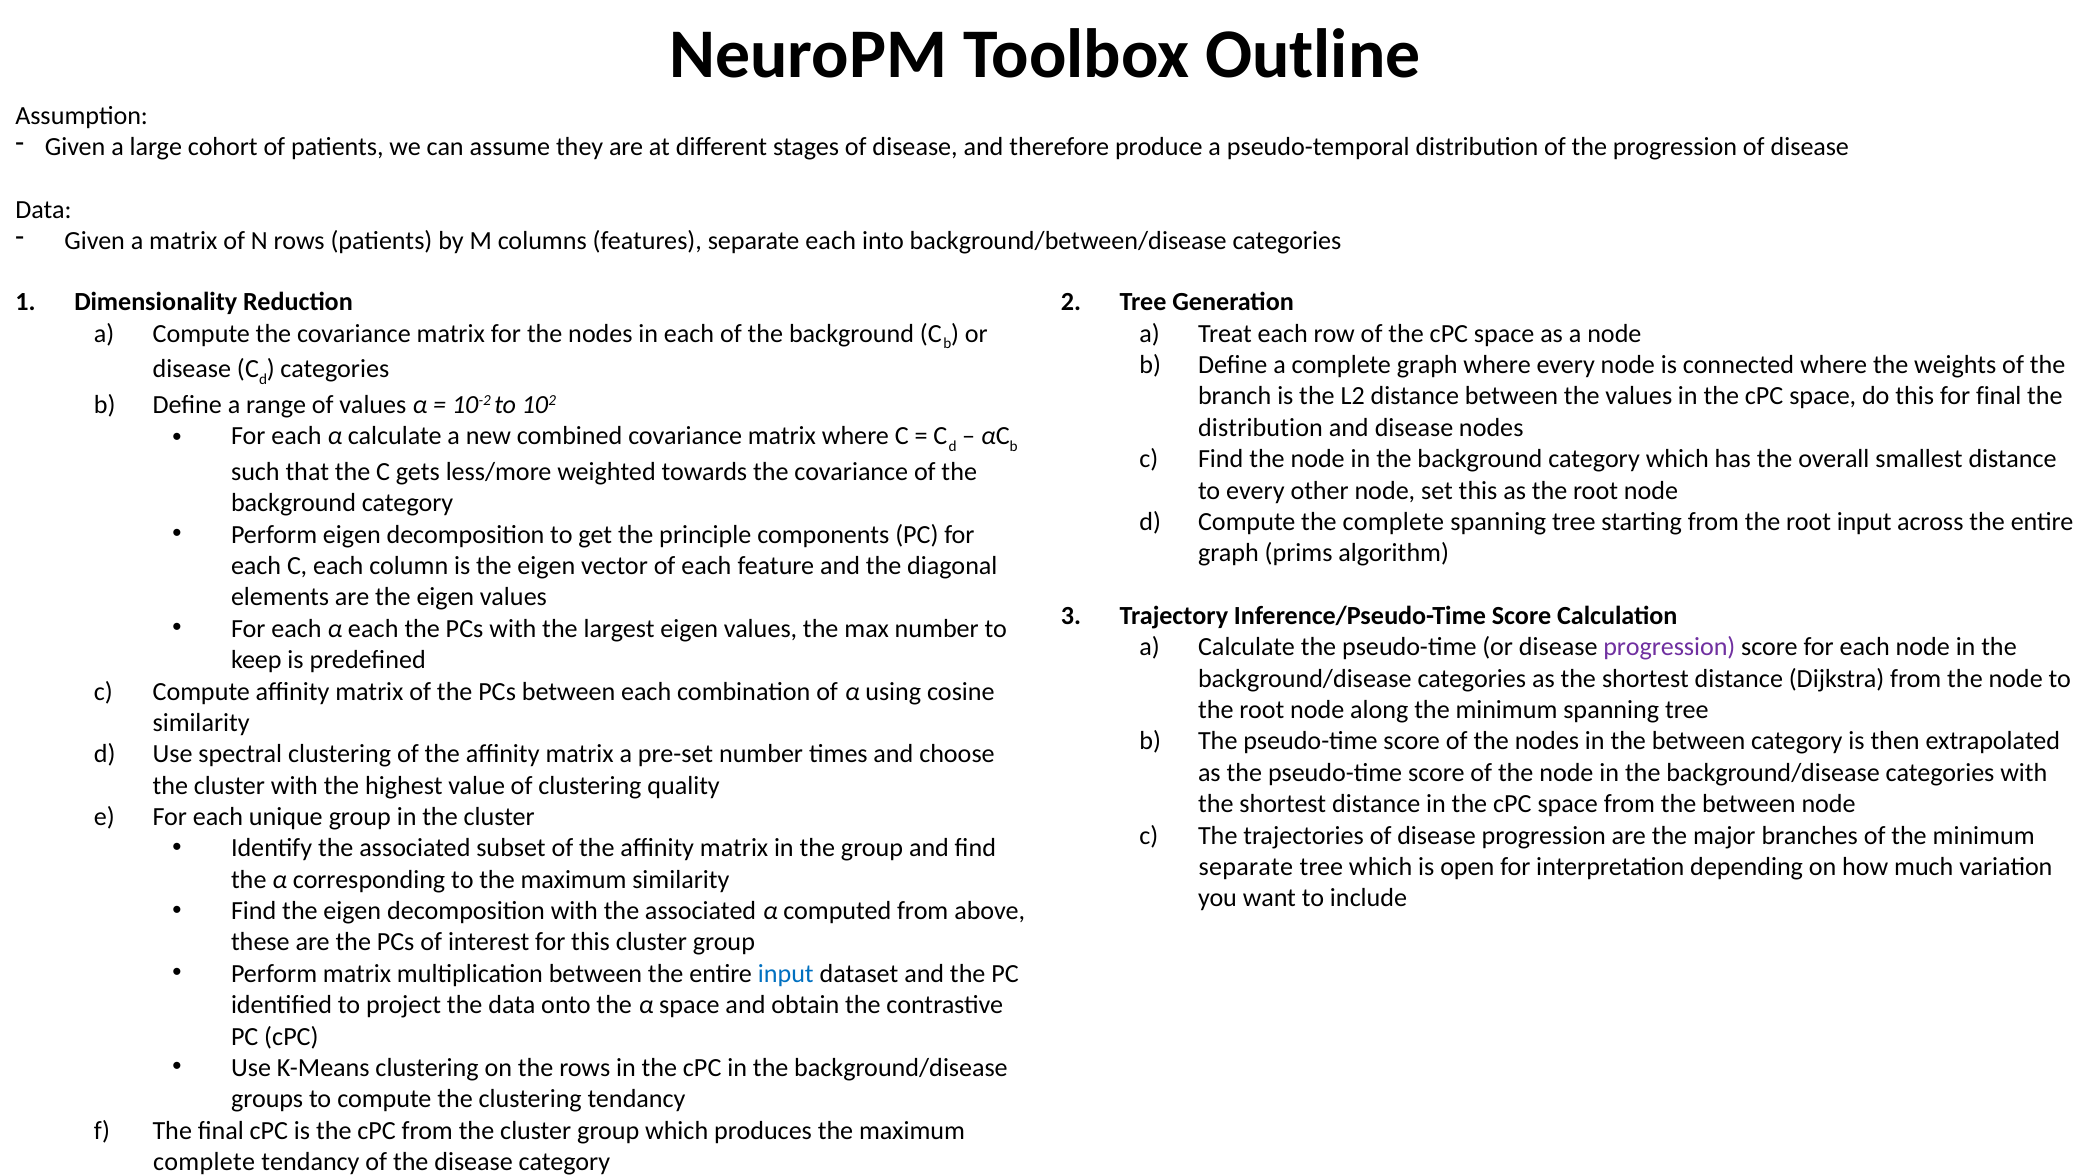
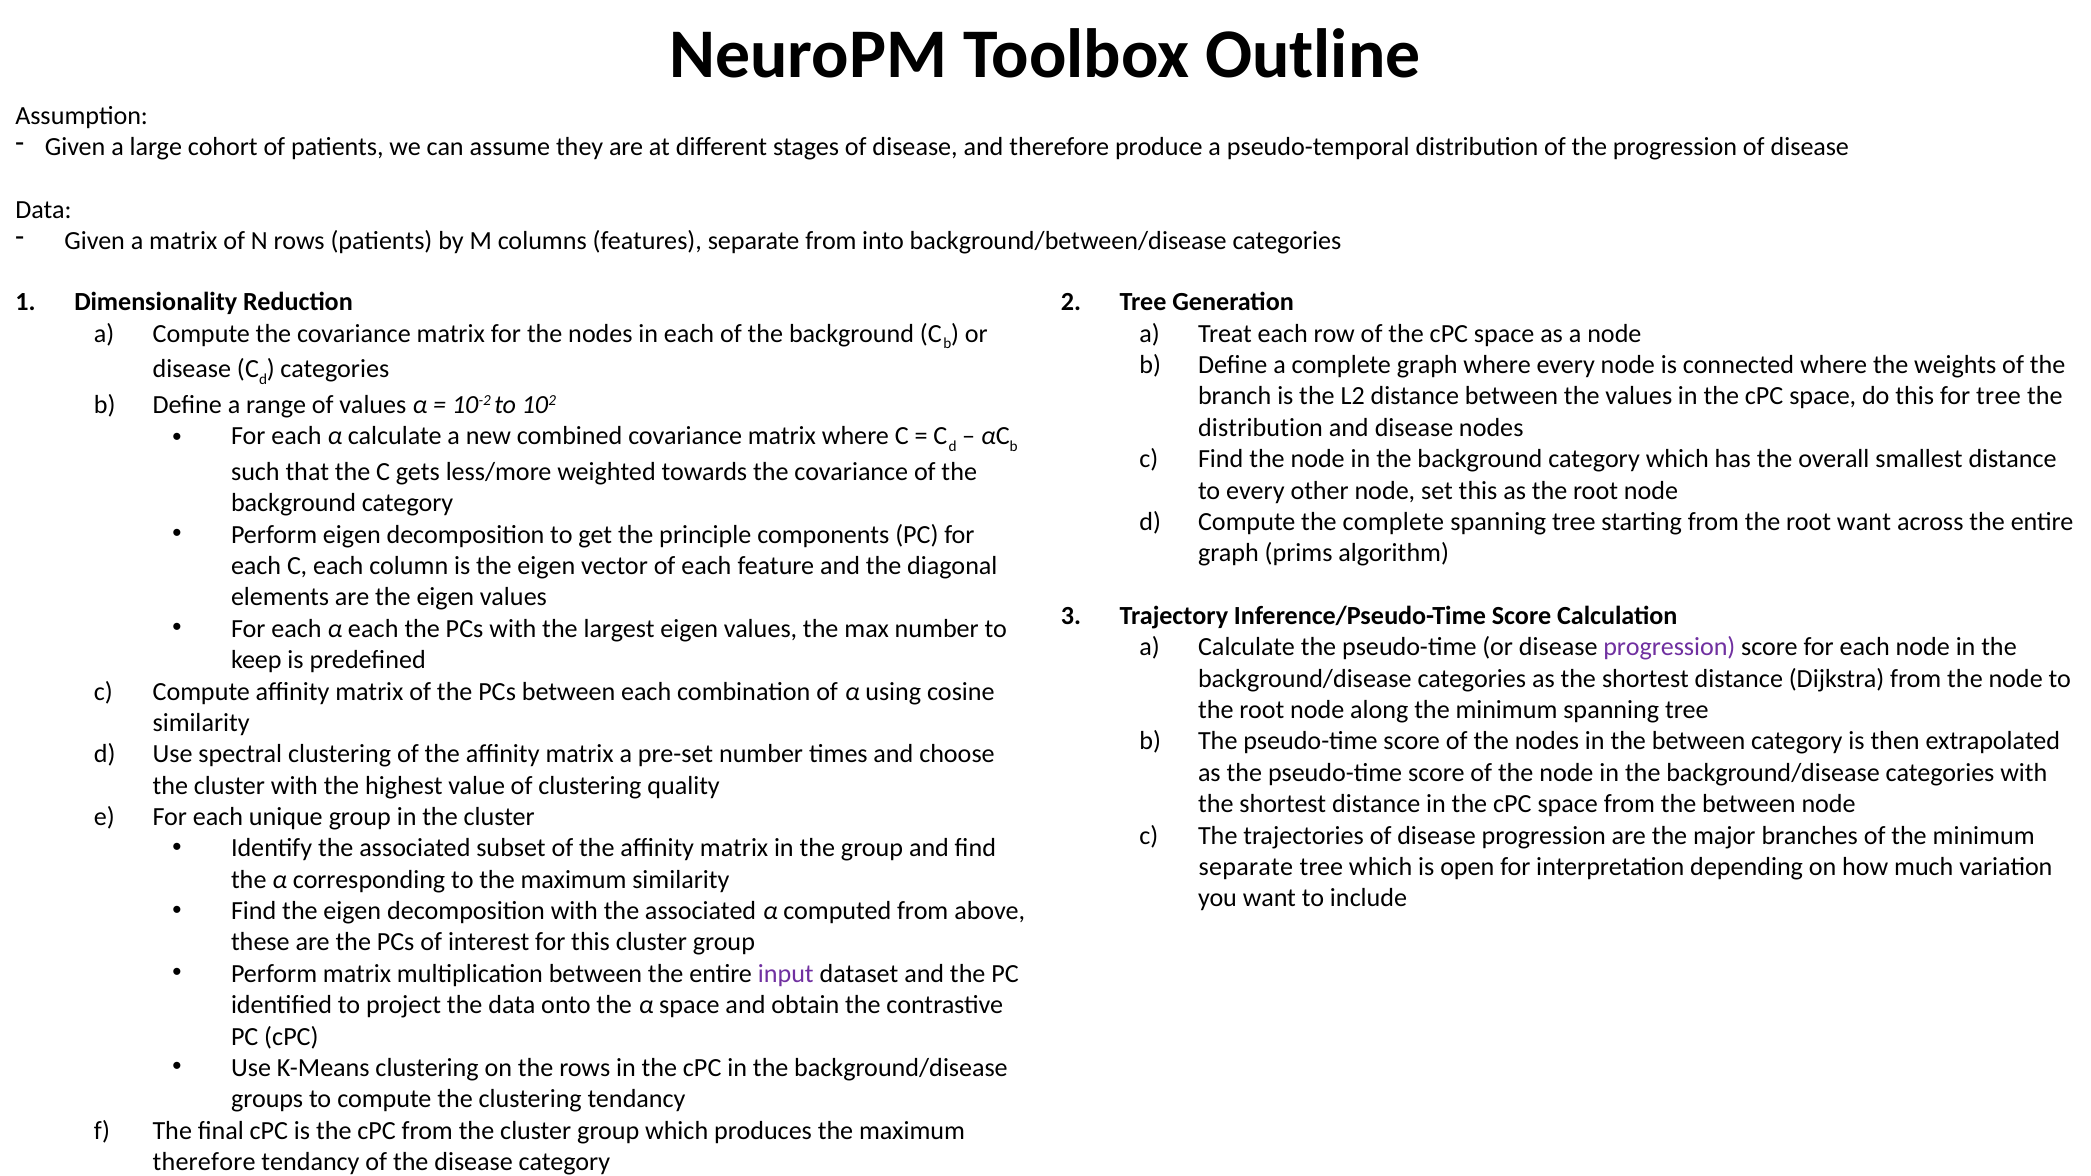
separate each: each -> from
for final: final -> tree
root input: input -> want
input at (786, 974) colour: blue -> purple
complete at (204, 1162): complete -> therefore
